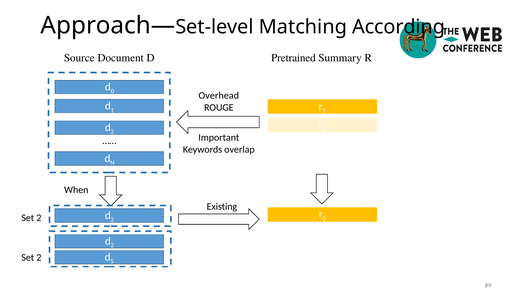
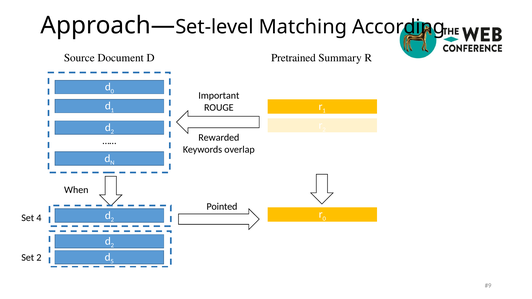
Overhead: Overhead -> Important
Important: Important -> Rewarded
Existing: Existing -> Pointed
2 at (39, 218): 2 -> 4
